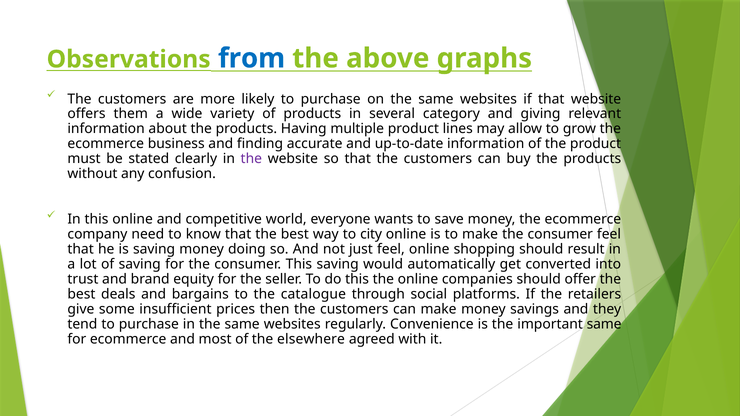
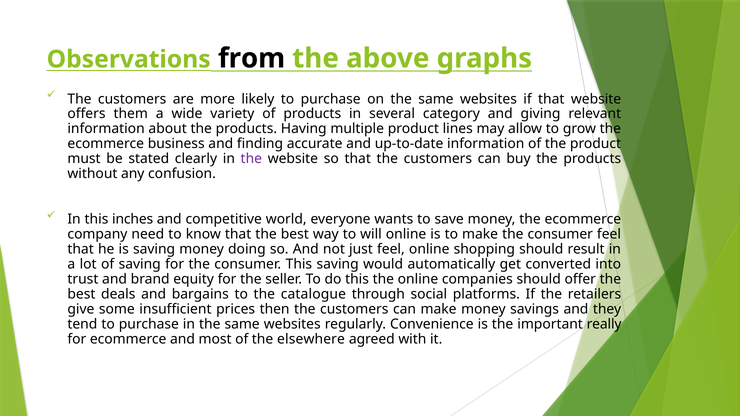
from colour: blue -> black
this online: online -> inches
city: city -> will
important same: same -> really
